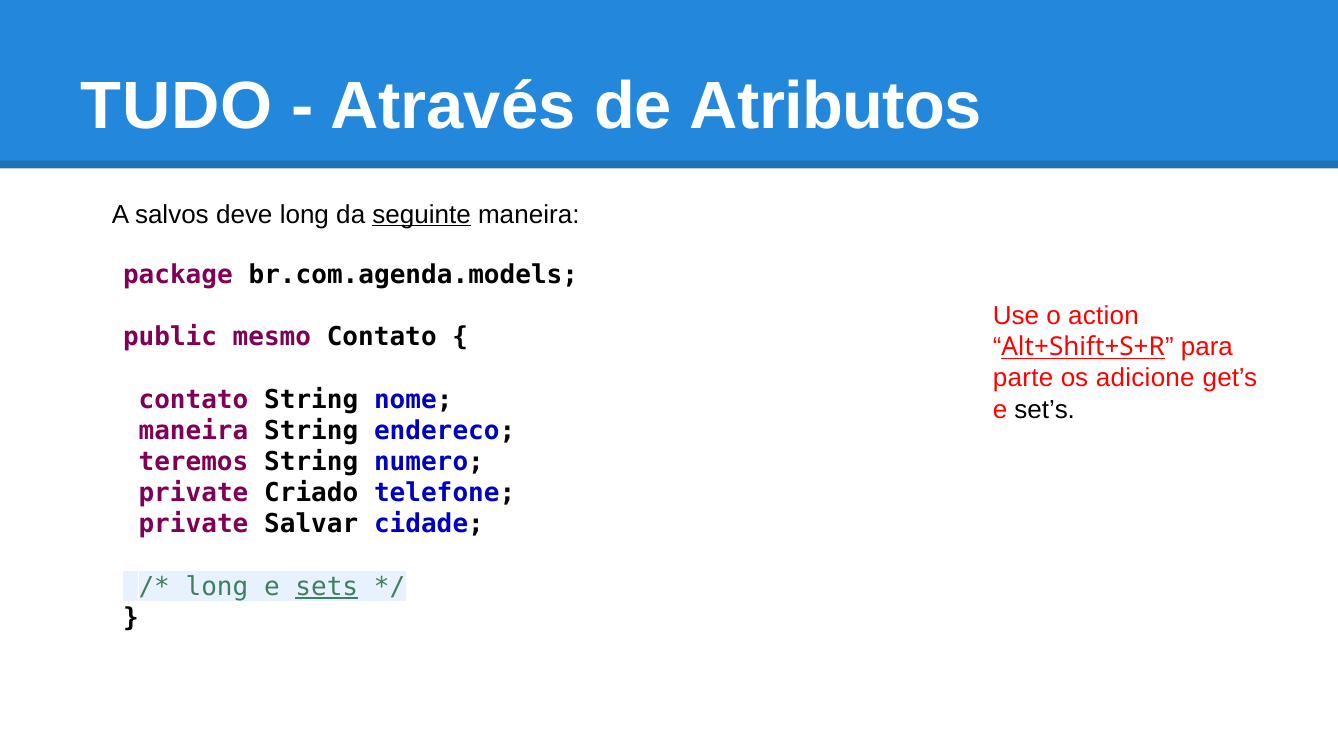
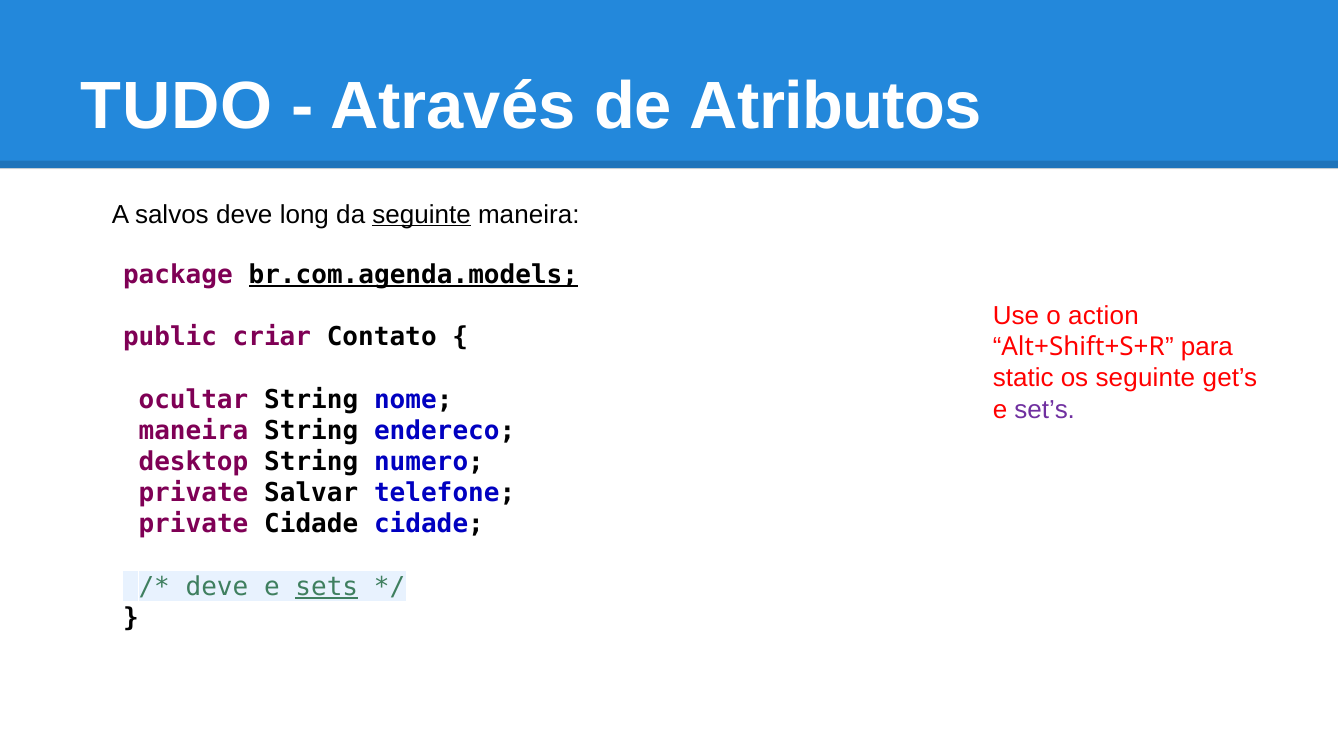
br.com.agenda.models underline: none -> present
mesmo: mesmo -> criar
Alt+Shift+S+R underline: present -> none
parte: parte -> static
os adicione: adicione -> seguinte
contato at (193, 400): contato -> ocultar
set’s colour: black -> purple
teremos: teremos -> desktop
Criado: Criado -> Salvar
private Salvar: Salvar -> Cidade
long at (217, 587): long -> deve
